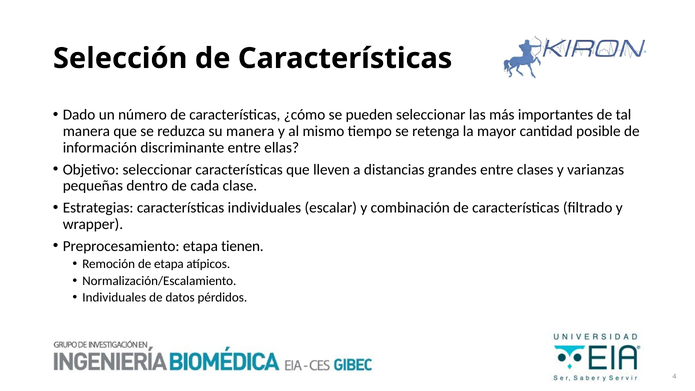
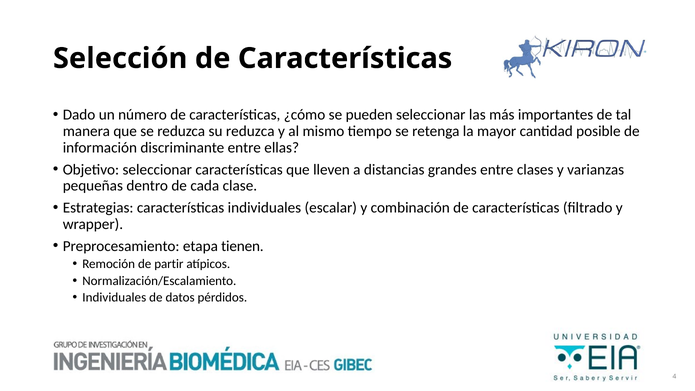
su manera: manera -> reduzca
de etapa: etapa -> partir
